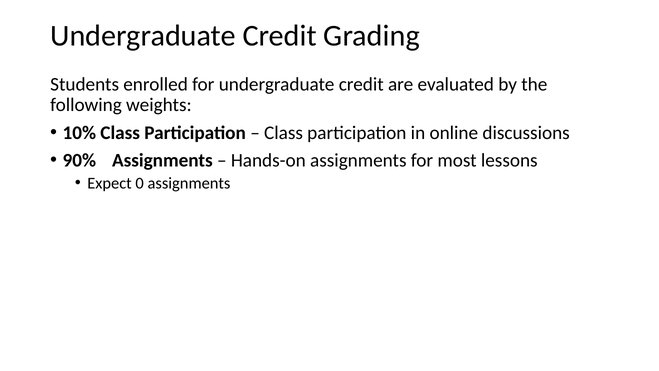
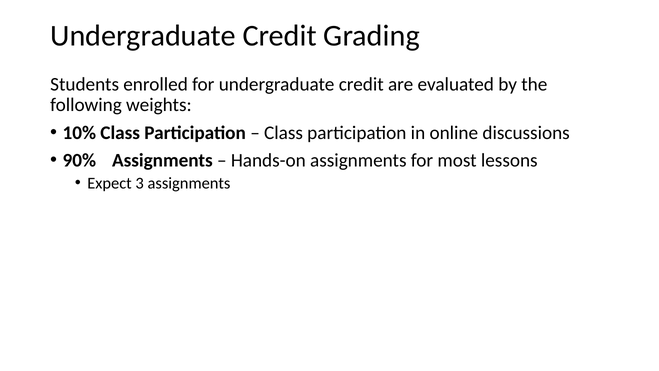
0: 0 -> 3
